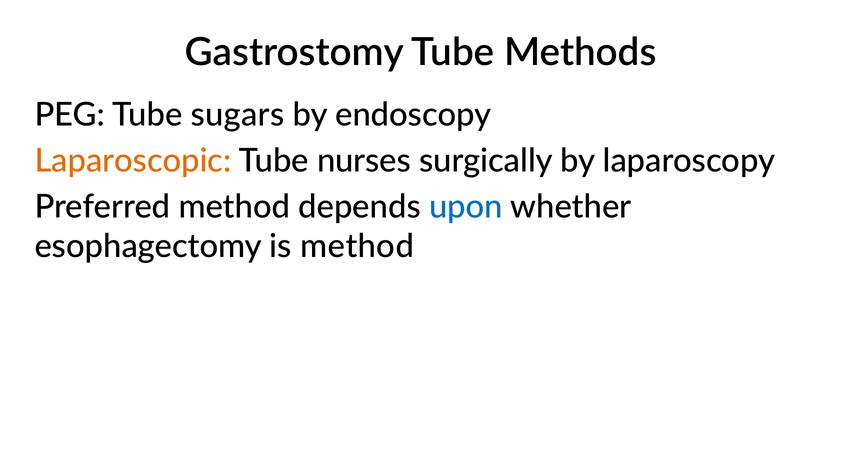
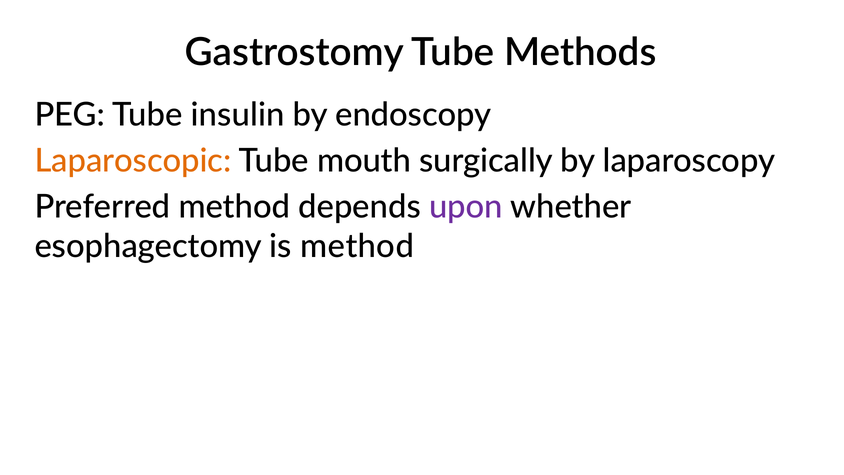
sugars: sugars -> insulin
nurses: nurses -> mouth
upon colour: blue -> purple
